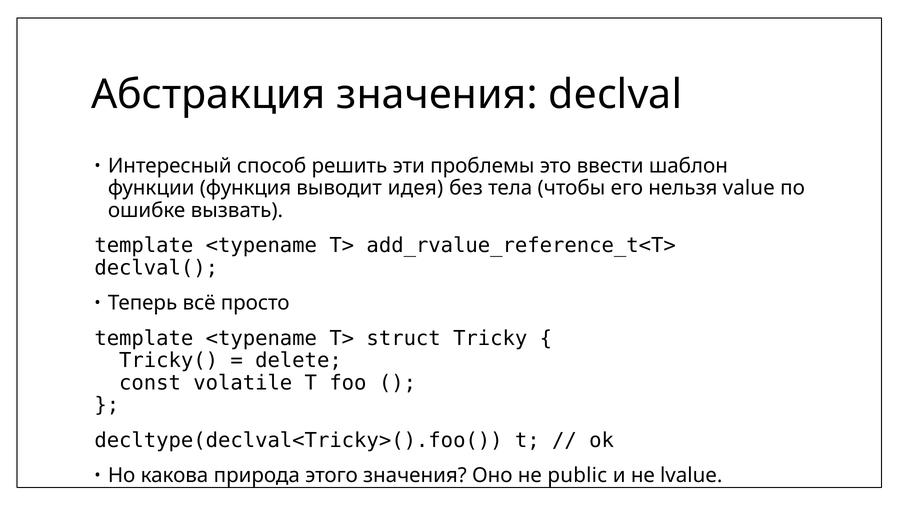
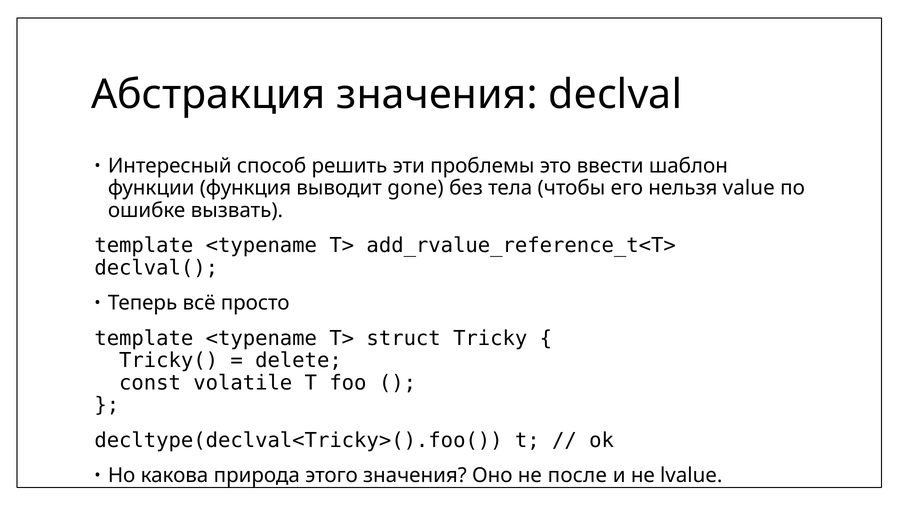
идея: идея -> gone
public: public -> после
